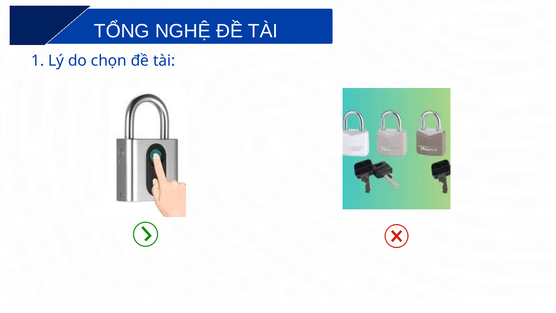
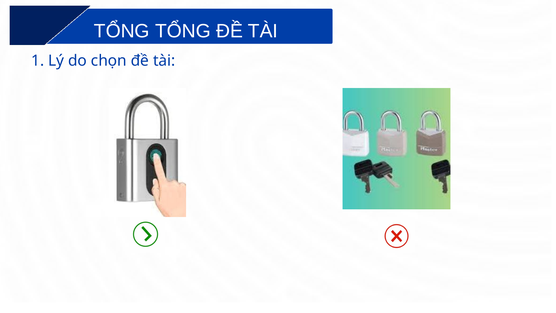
TỔNG NGHỆ: NGHỆ -> TỔNG
